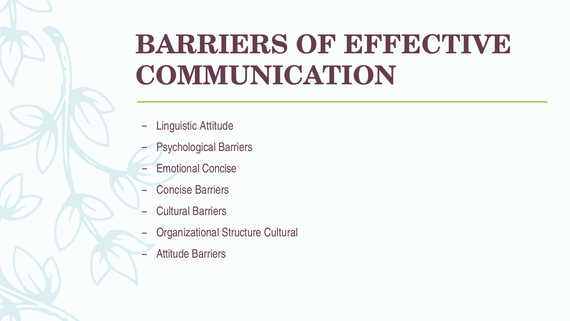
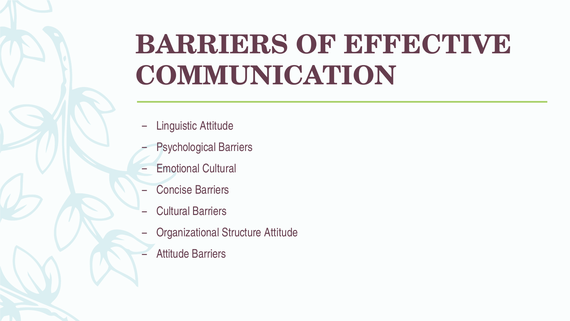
Emotional Concise: Concise -> Cultural
Structure Cultural: Cultural -> Attitude
